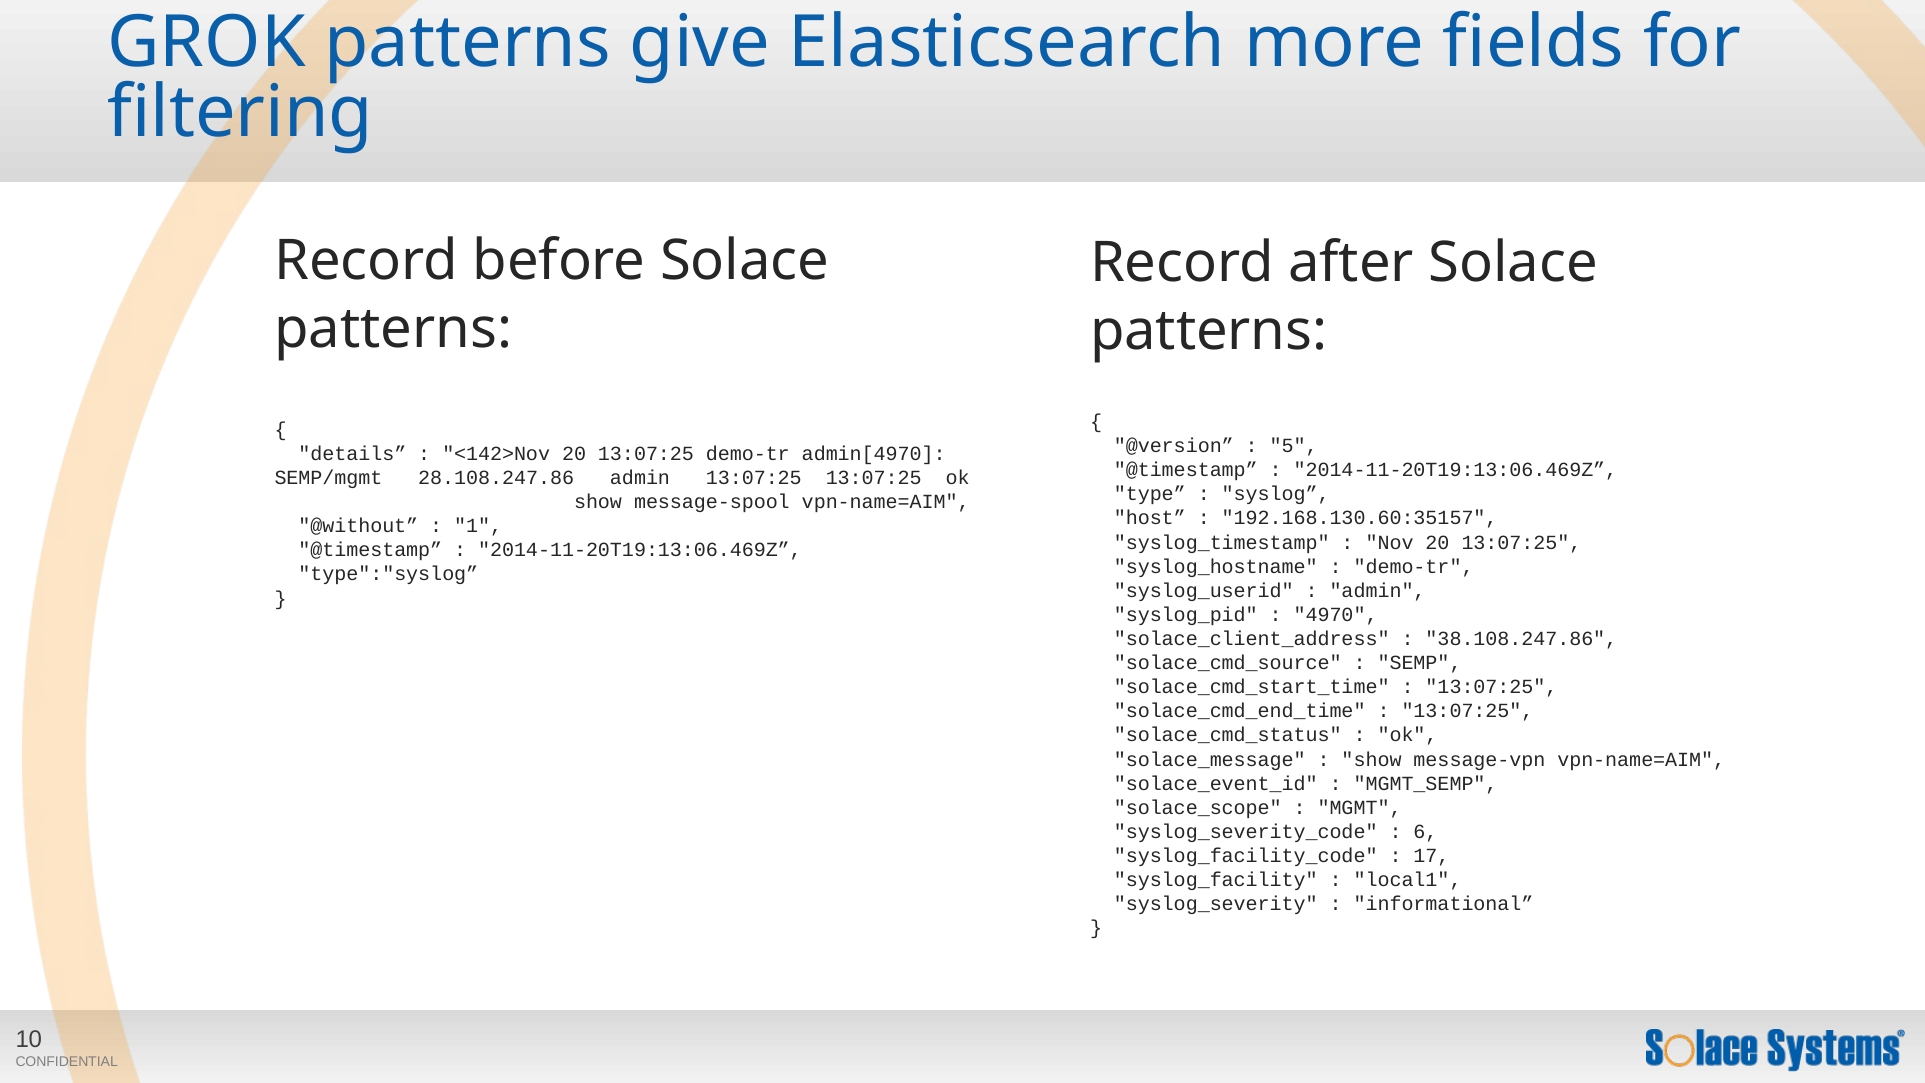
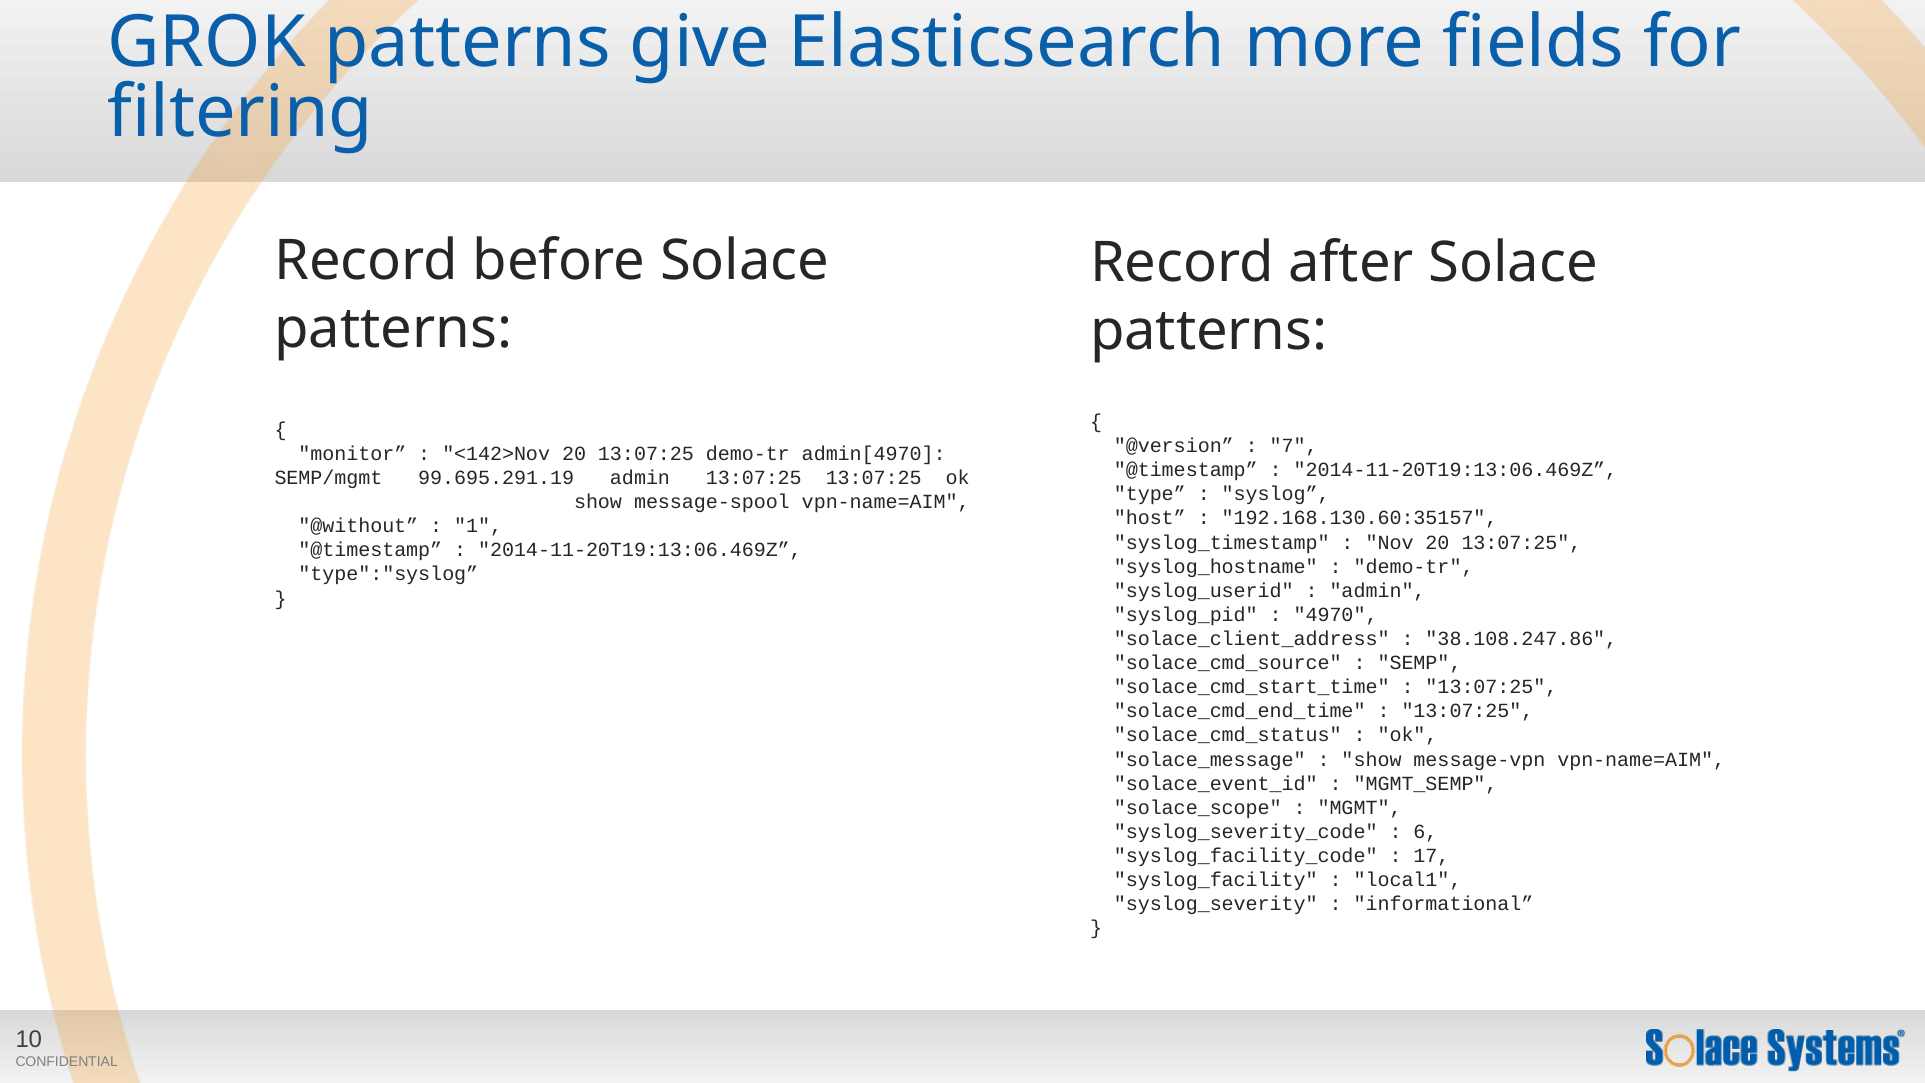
5: 5 -> 7
details: details -> monitor
28.108.247.86: 28.108.247.86 -> 99.695.291.19
